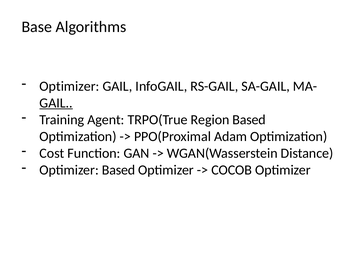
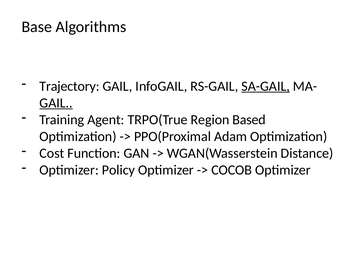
Optimizer at (69, 86): Optimizer -> Trajectory
SA-GAIL underline: none -> present
Optimizer Based: Based -> Policy
